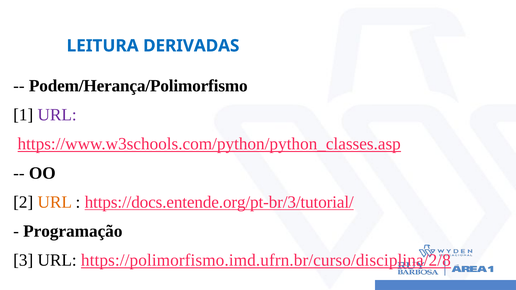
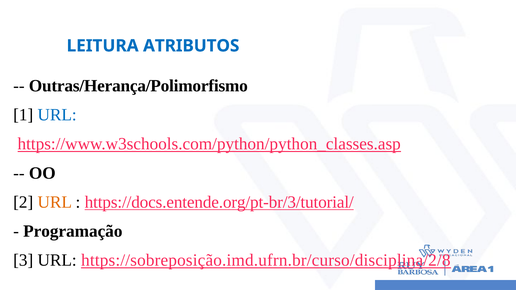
DERIVADAS: DERIVADAS -> ATRIBUTOS
Podem/Herança/Polimorfismo: Podem/Herança/Polimorfismo -> Outras/Herança/Polimorfismo
URL at (57, 115) colour: purple -> blue
https://polimorfismo.imd.ufrn.br/curso/disciplina/2/8: https://polimorfismo.imd.ufrn.br/curso/disciplina/2/8 -> https://sobreposição.imd.ufrn.br/curso/disciplina/2/8
